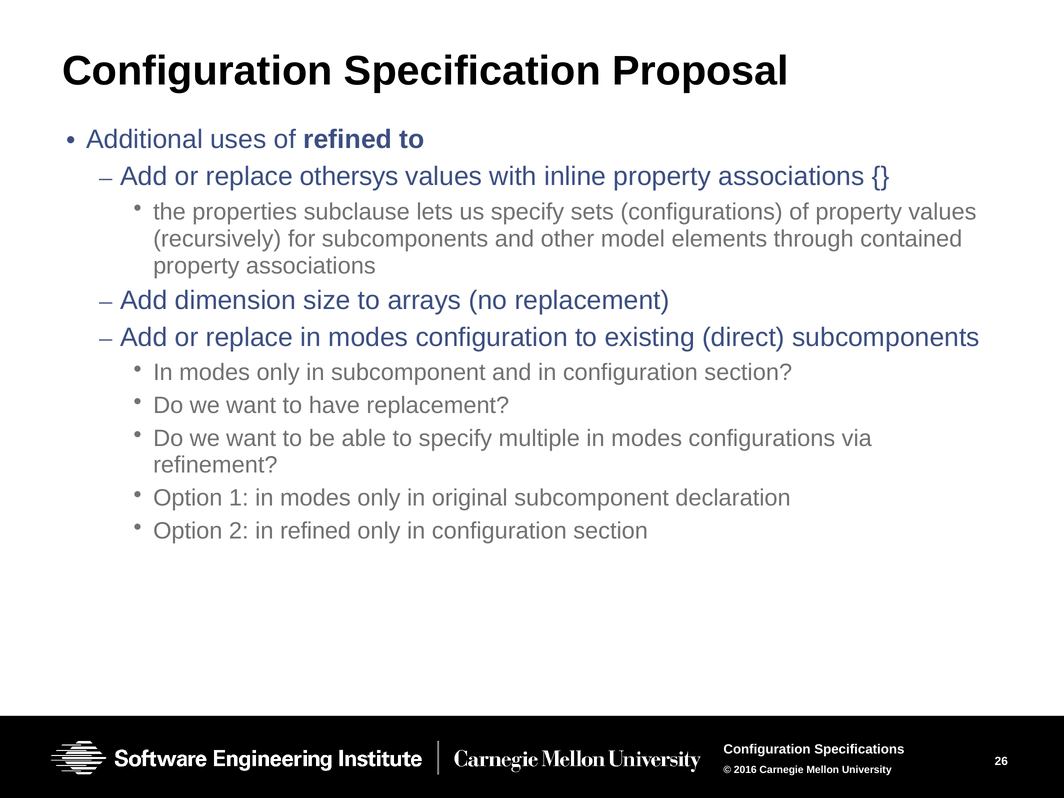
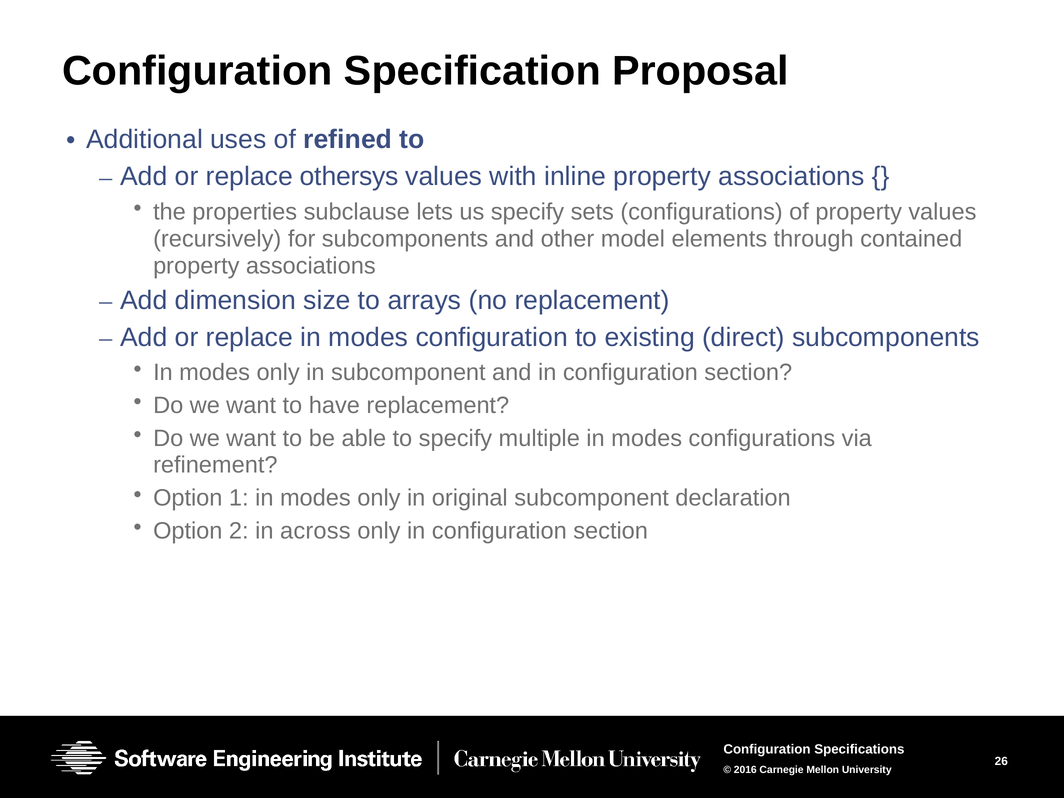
in refined: refined -> across
